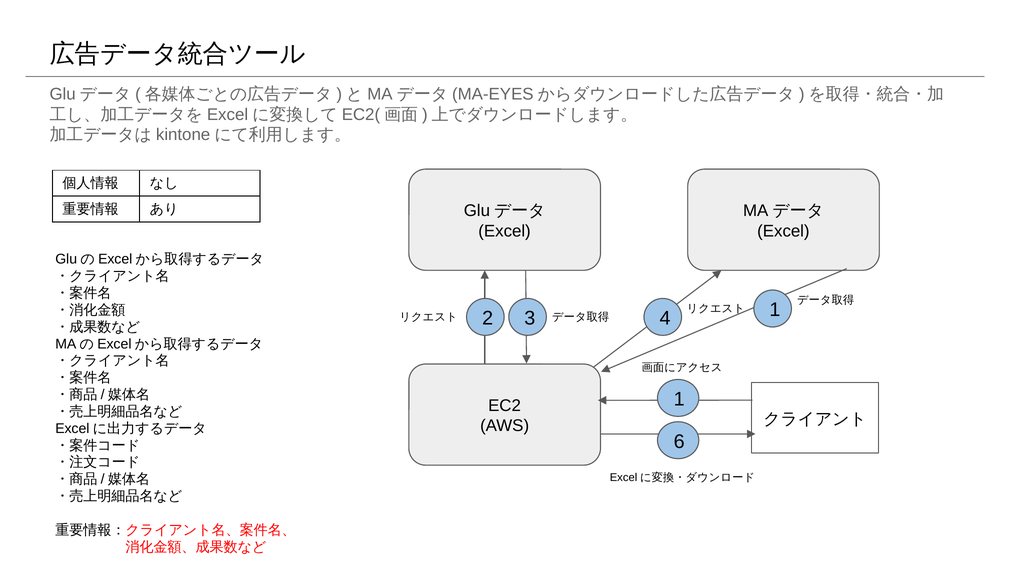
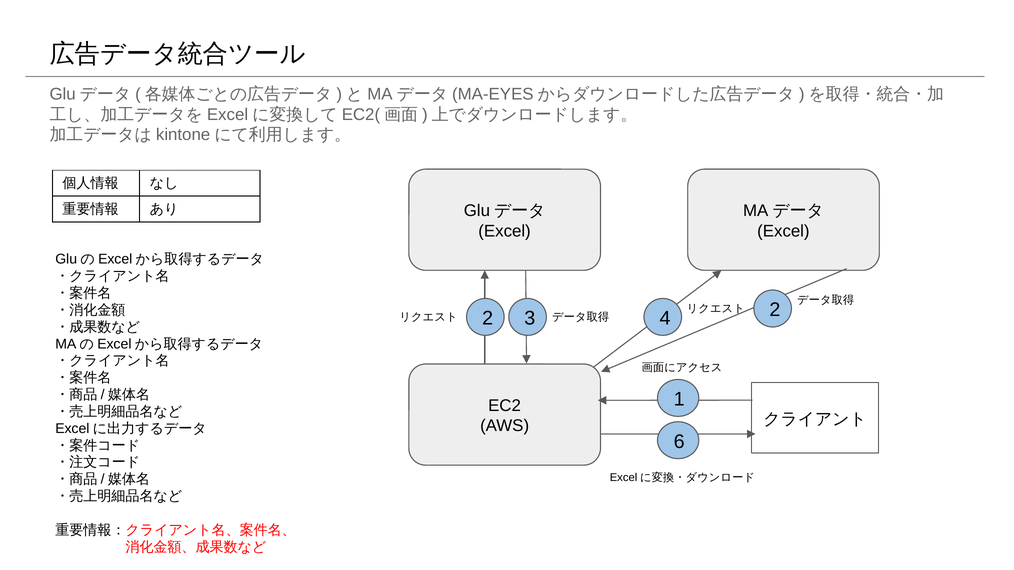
4 1: 1 -> 2
